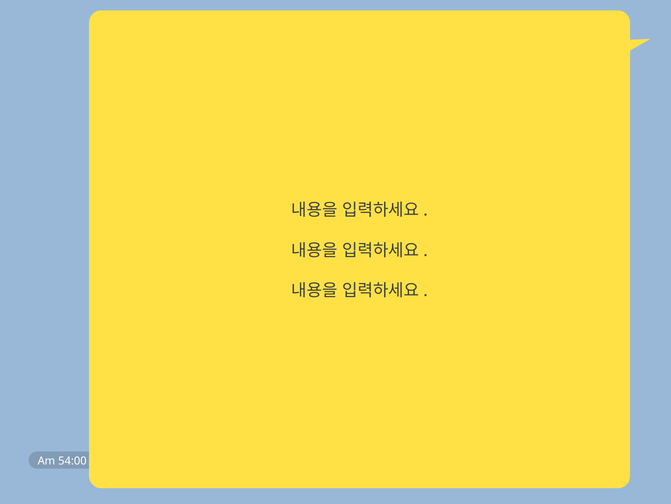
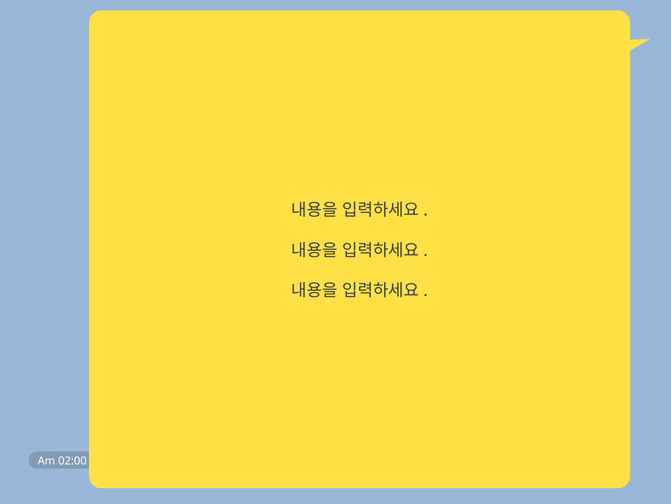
54:00: 54:00 -> 02:00
